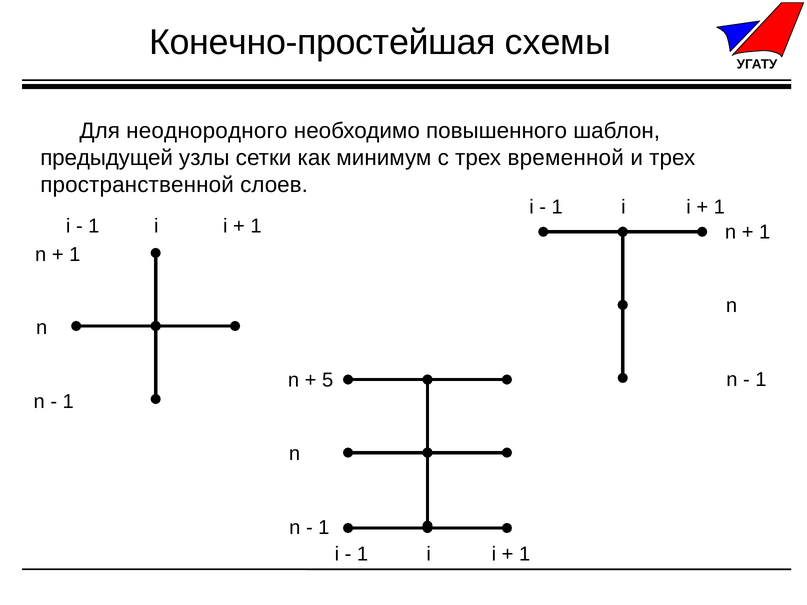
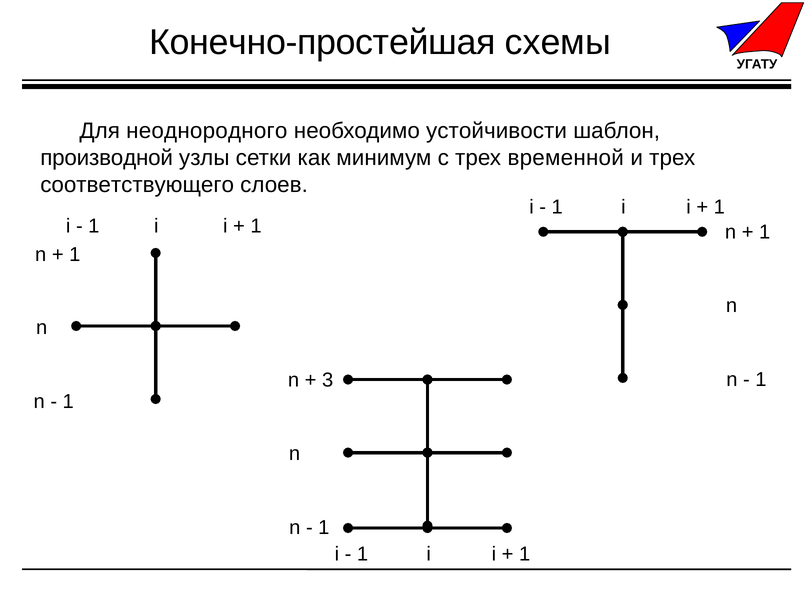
повышенного: повышенного -> устойчивости
предыдущей: предыдущей -> производной
пространственной: пространственной -> соответствующего
5: 5 -> 3
